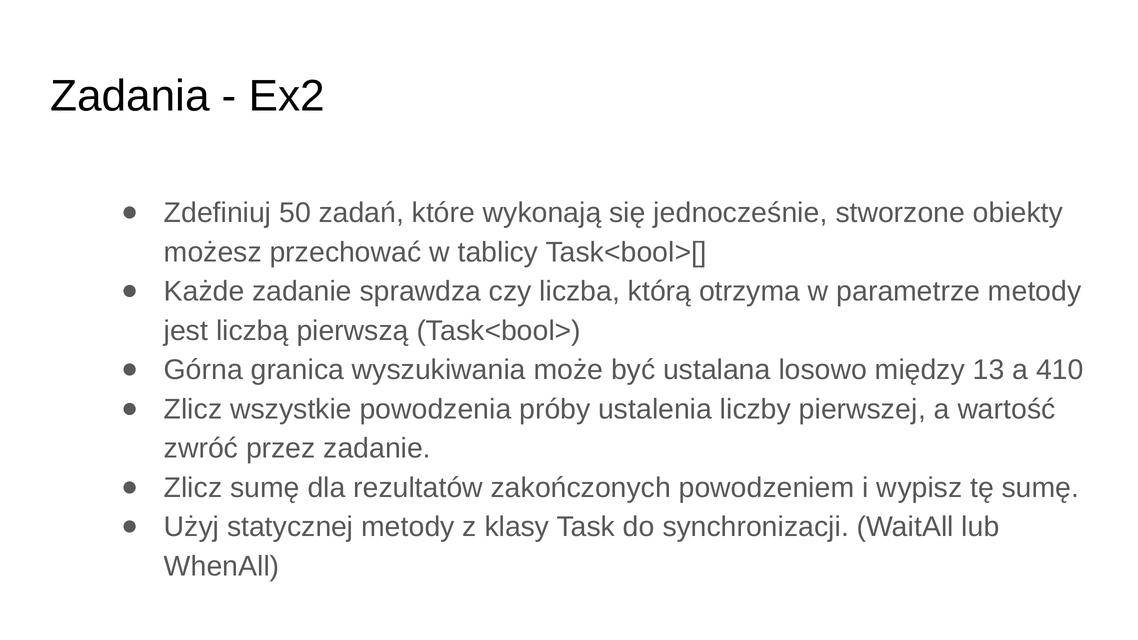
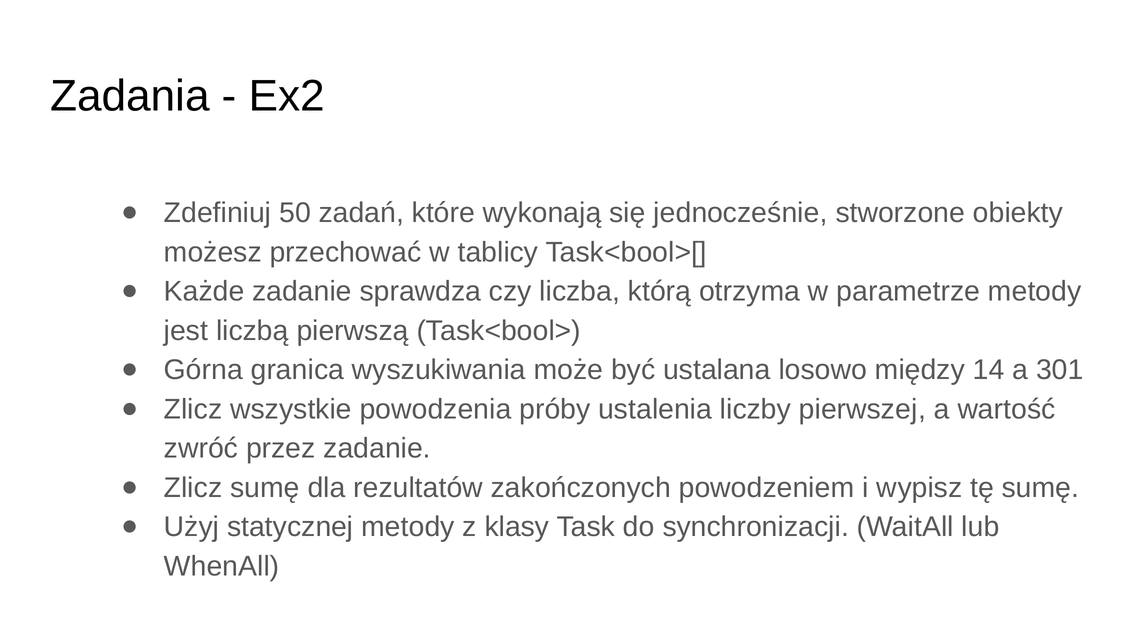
13: 13 -> 14
410: 410 -> 301
